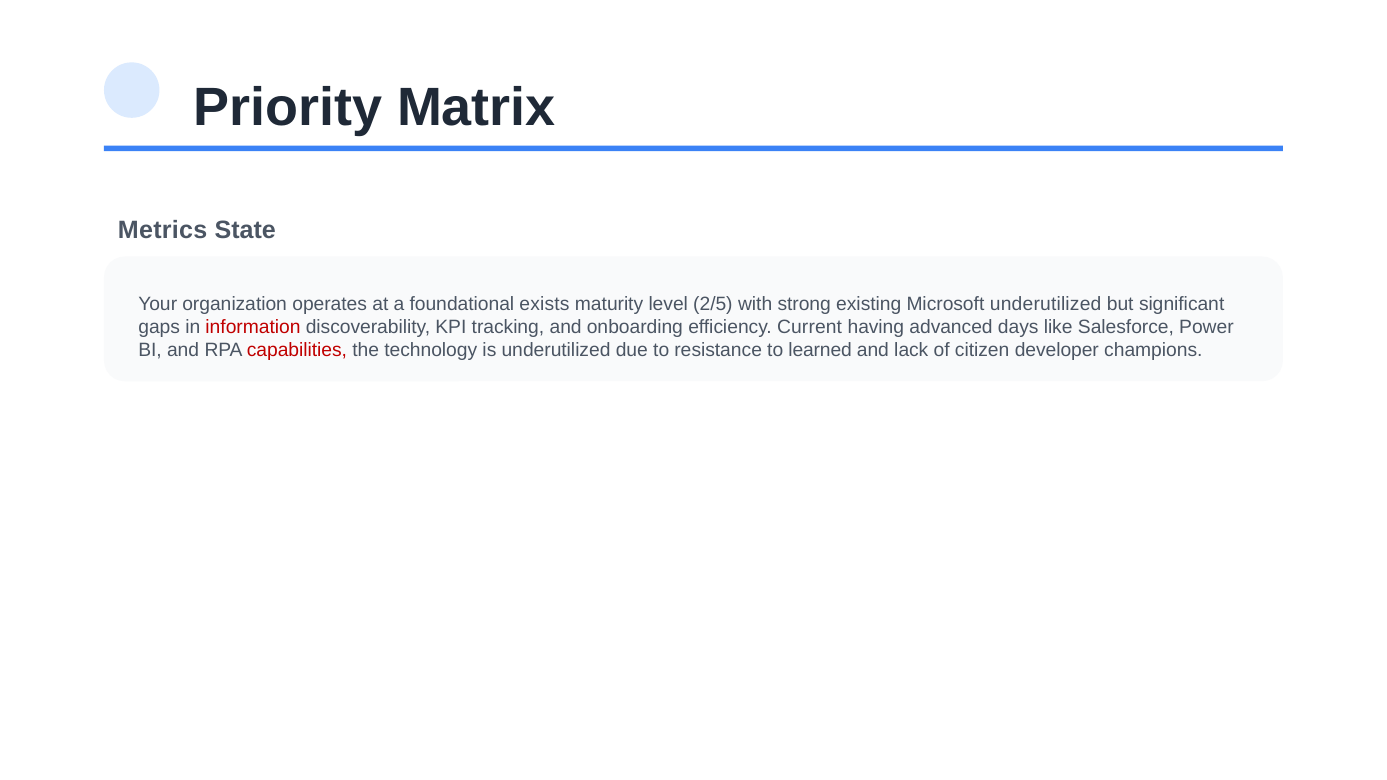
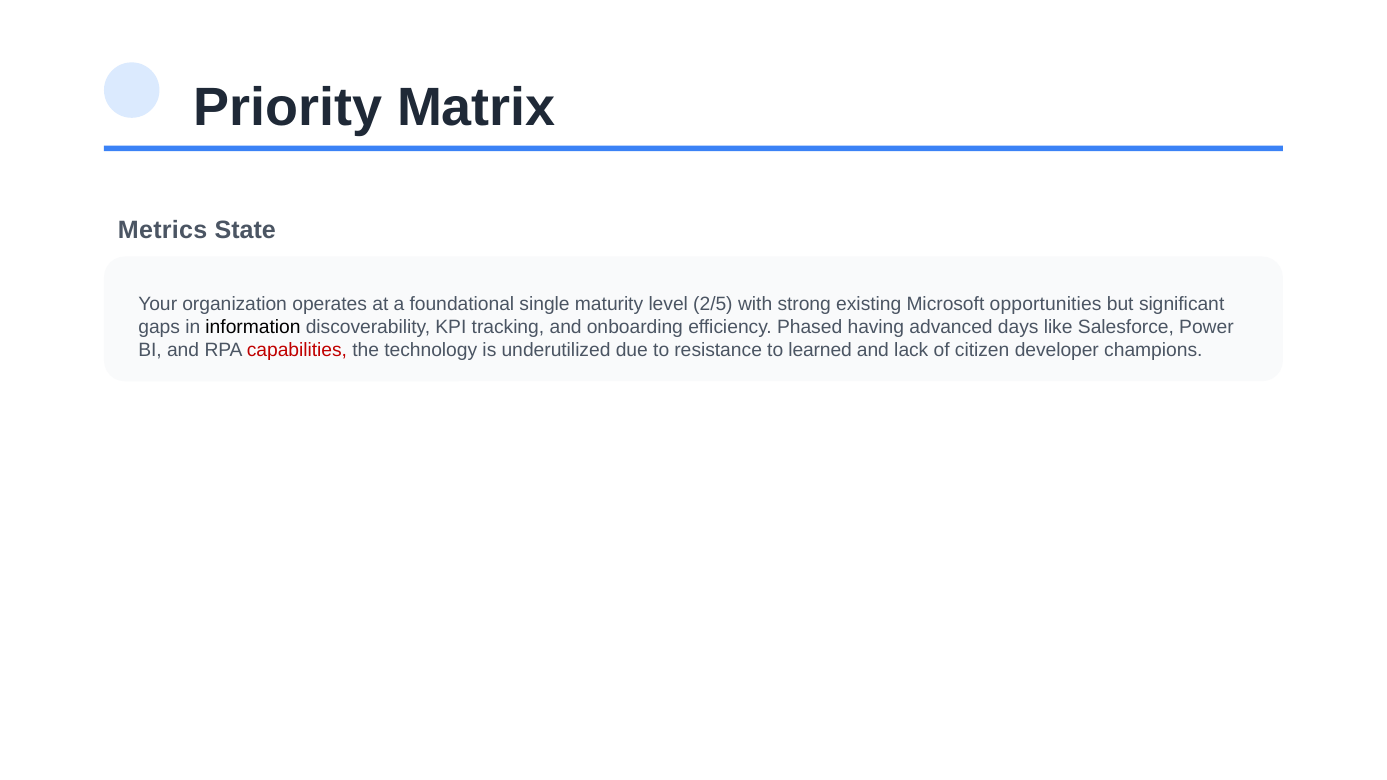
exists: exists -> single
Microsoft underutilized: underutilized -> opportunities
information colour: red -> black
Current: Current -> Phased
